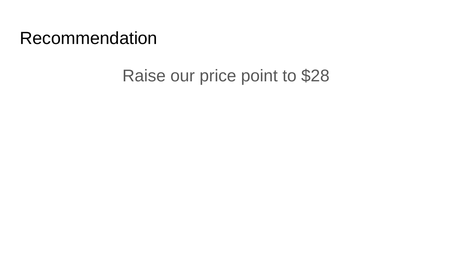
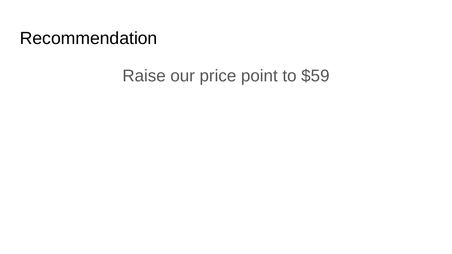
$28: $28 -> $59
